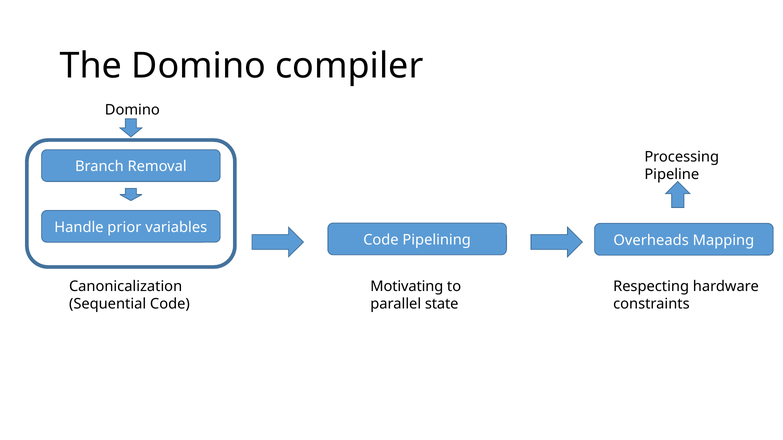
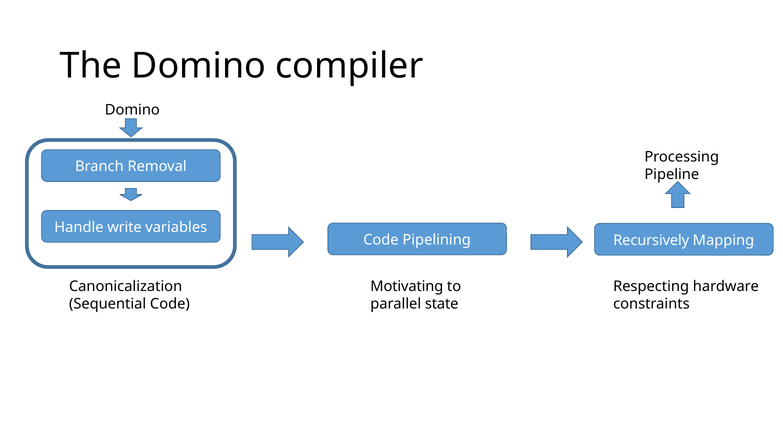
prior: prior -> write
Overheads: Overheads -> Recursively
